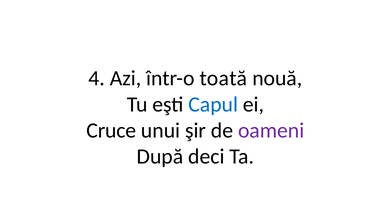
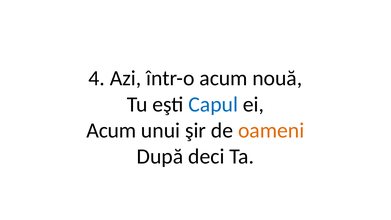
într-o toată: toată -> acum
Cruce at (111, 130): Cruce -> Acum
oameni colour: purple -> orange
